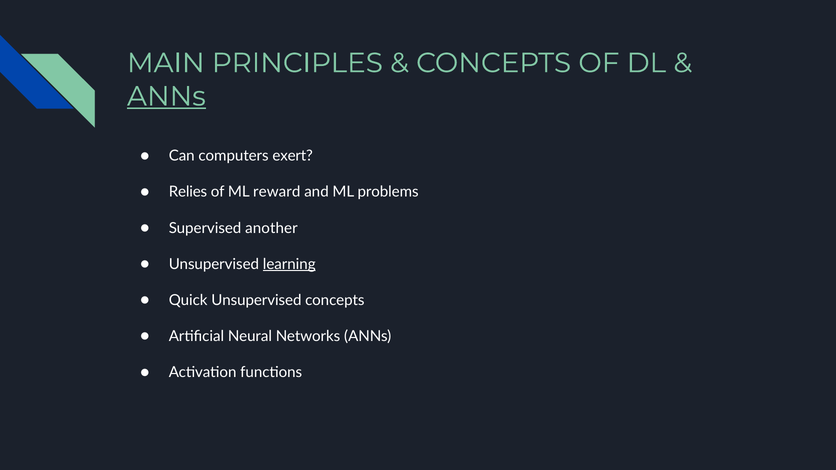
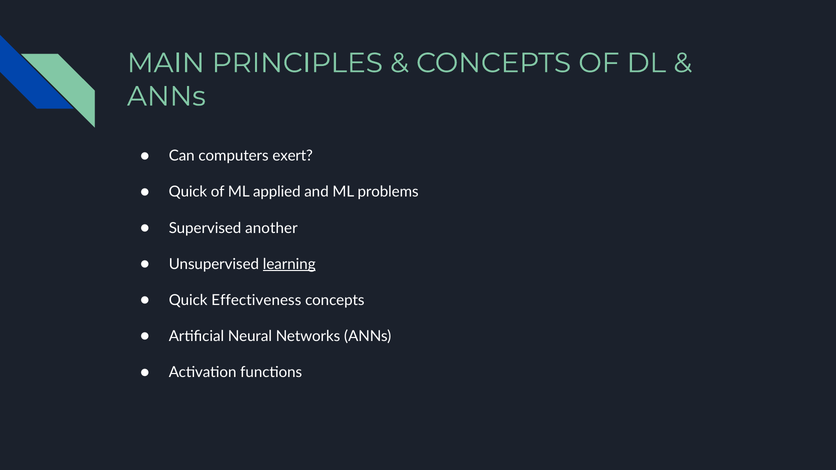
ANNs at (166, 96) underline: present -> none
Relies at (188, 192): Relies -> Quick
reward: reward -> applied
Quick Unsupervised: Unsupervised -> Effectiveness
